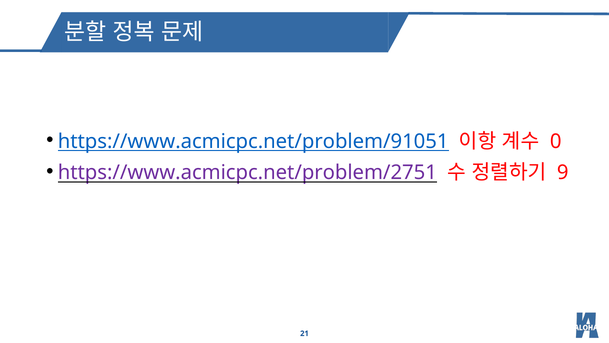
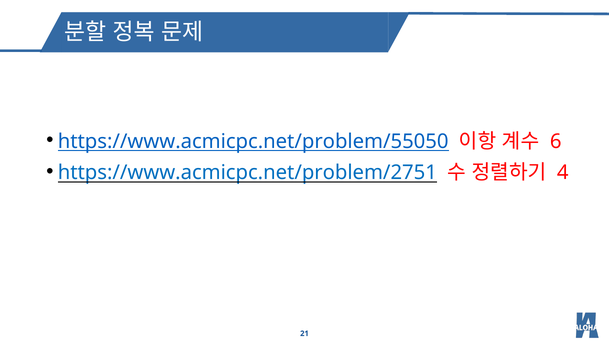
https://www.acmicpc.net/problem/91051: https://www.acmicpc.net/problem/91051 -> https://www.acmicpc.net/problem/55050
0: 0 -> 6
https://www.acmicpc.net/problem/2751 colour: purple -> blue
9: 9 -> 4
